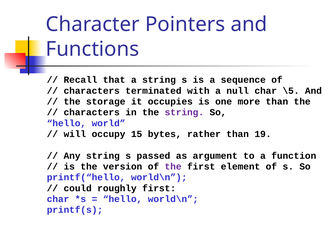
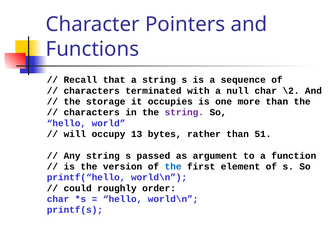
\5: \5 -> \2
15: 15 -> 13
19: 19 -> 51
the at (173, 167) colour: purple -> blue
roughly first: first -> order
